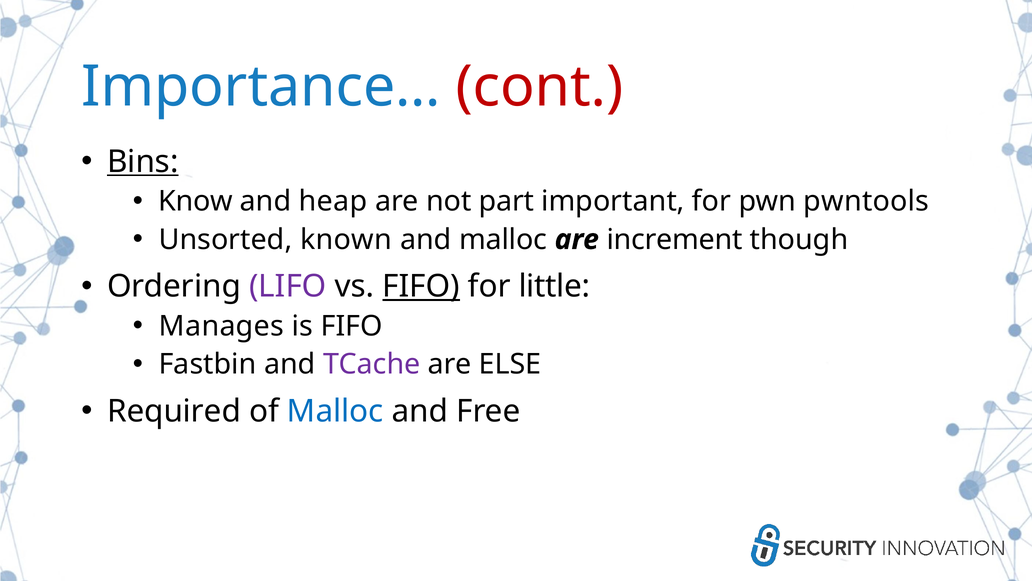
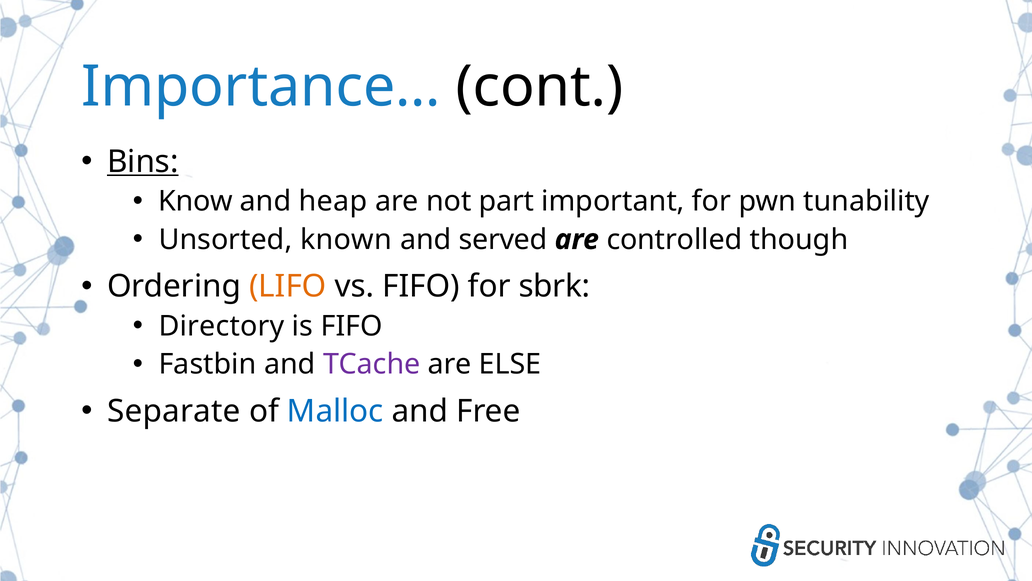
cont colour: red -> black
pwntools: pwntools -> tunability
and malloc: malloc -> served
increment: increment -> controlled
LIFO colour: purple -> orange
FIFO at (421, 286) underline: present -> none
little: little -> sbrk
Manages: Manages -> Directory
Required: Required -> Separate
